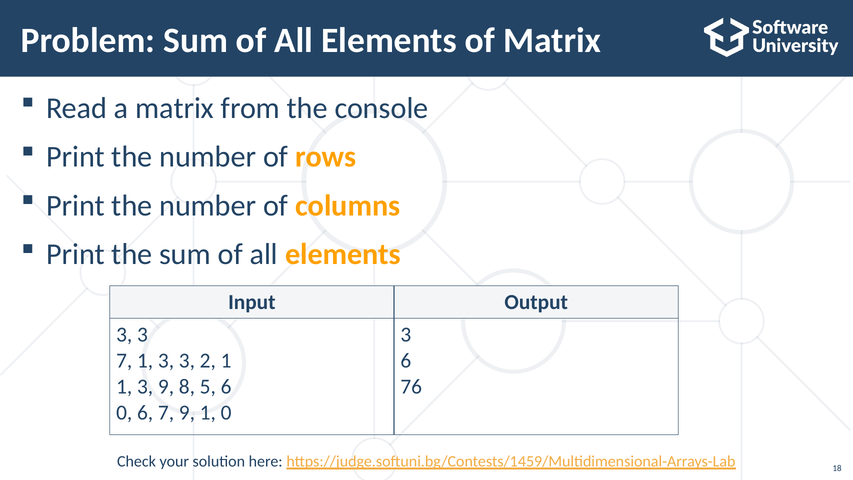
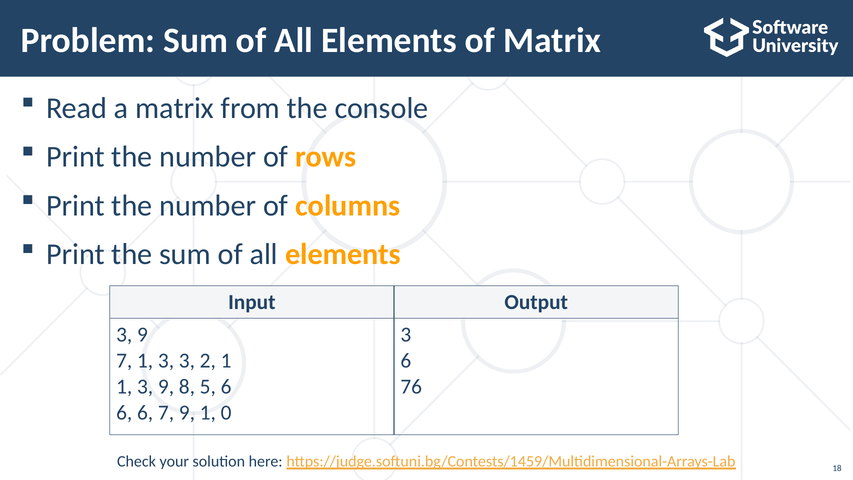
3 at (142, 334): 3 -> 9
0 at (124, 413): 0 -> 6
